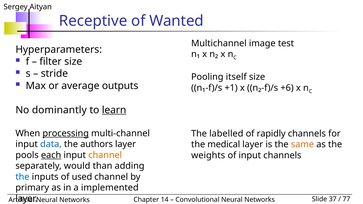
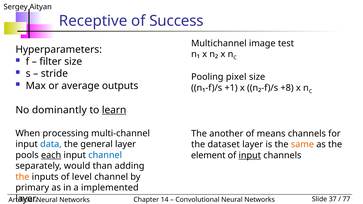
Wanted: Wanted -> Success
itself: itself -> pixel
+6: +6 -> +8
processing underline: present -> none
labelled: labelled -> another
rapidly: rapidly -> means
authors: authors -> general
medical: medical -> dataset
channel at (105, 155) colour: orange -> blue
weights: weights -> element
input at (250, 155) underline: none -> present
the at (22, 177) colour: blue -> orange
used: used -> level
